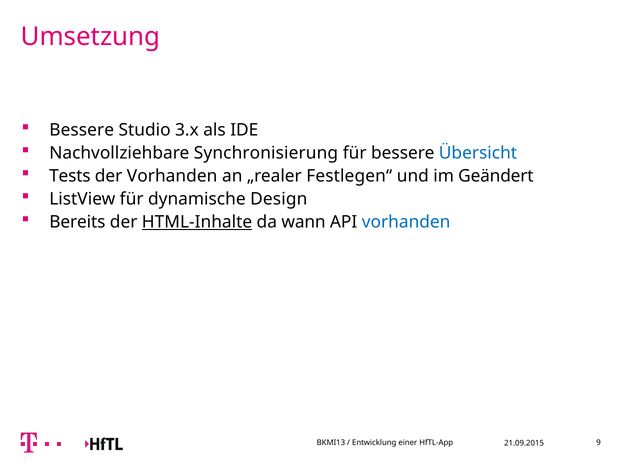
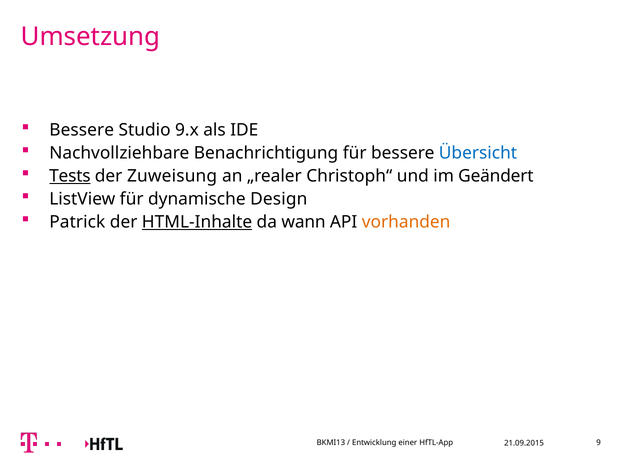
3.x: 3.x -> 9.x
Synchronisierung: Synchronisierung -> Benachrichtigung
Tests underline: none -> present
der Vorhanden: Vorhanden -> Zuweisung
Festlegen“: Festlegen“ -> Christoph“
Bereits: Bereits -> Patrick
vorhanden at (406, 222) colour: blue -> orange
